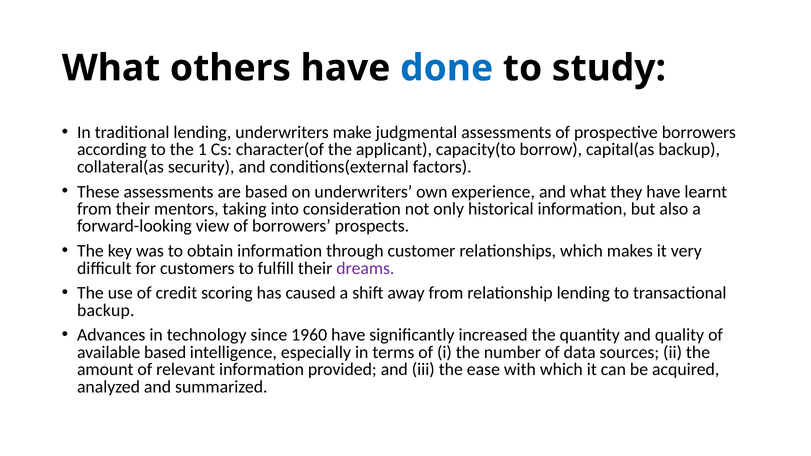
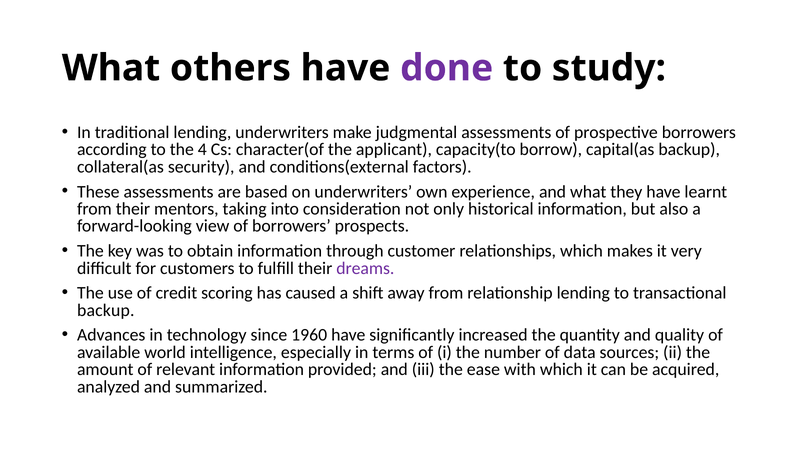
done colour: blue -> purple
1: 1 -> 4
available based: based -> world
